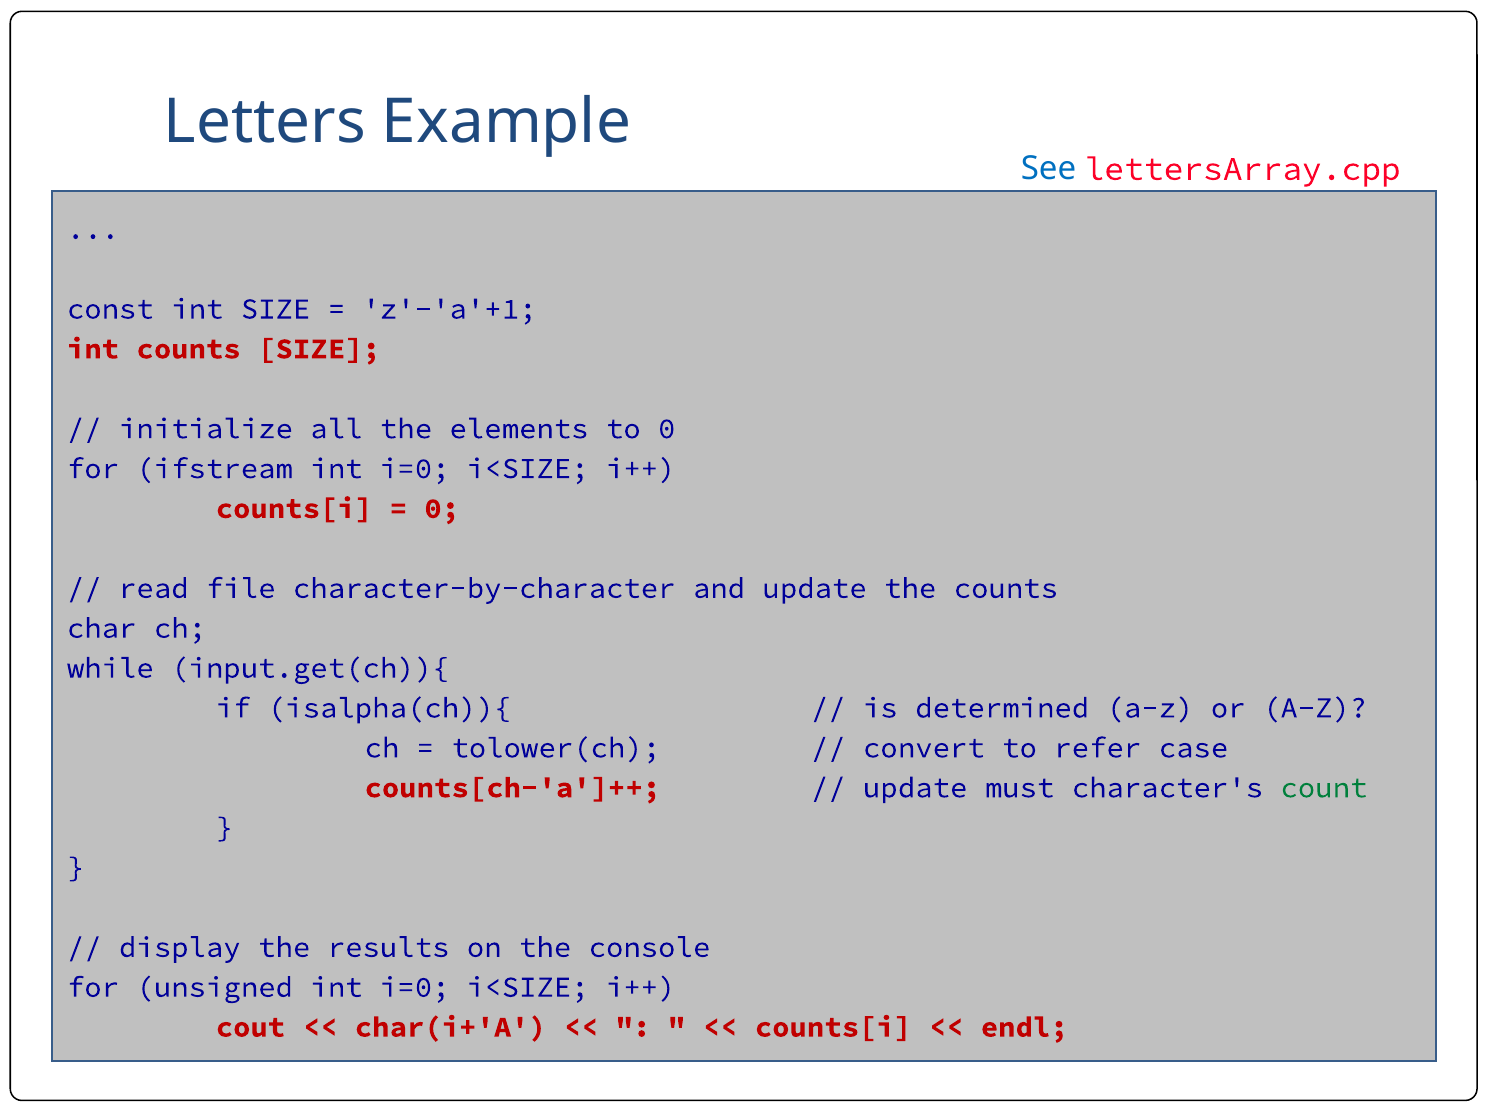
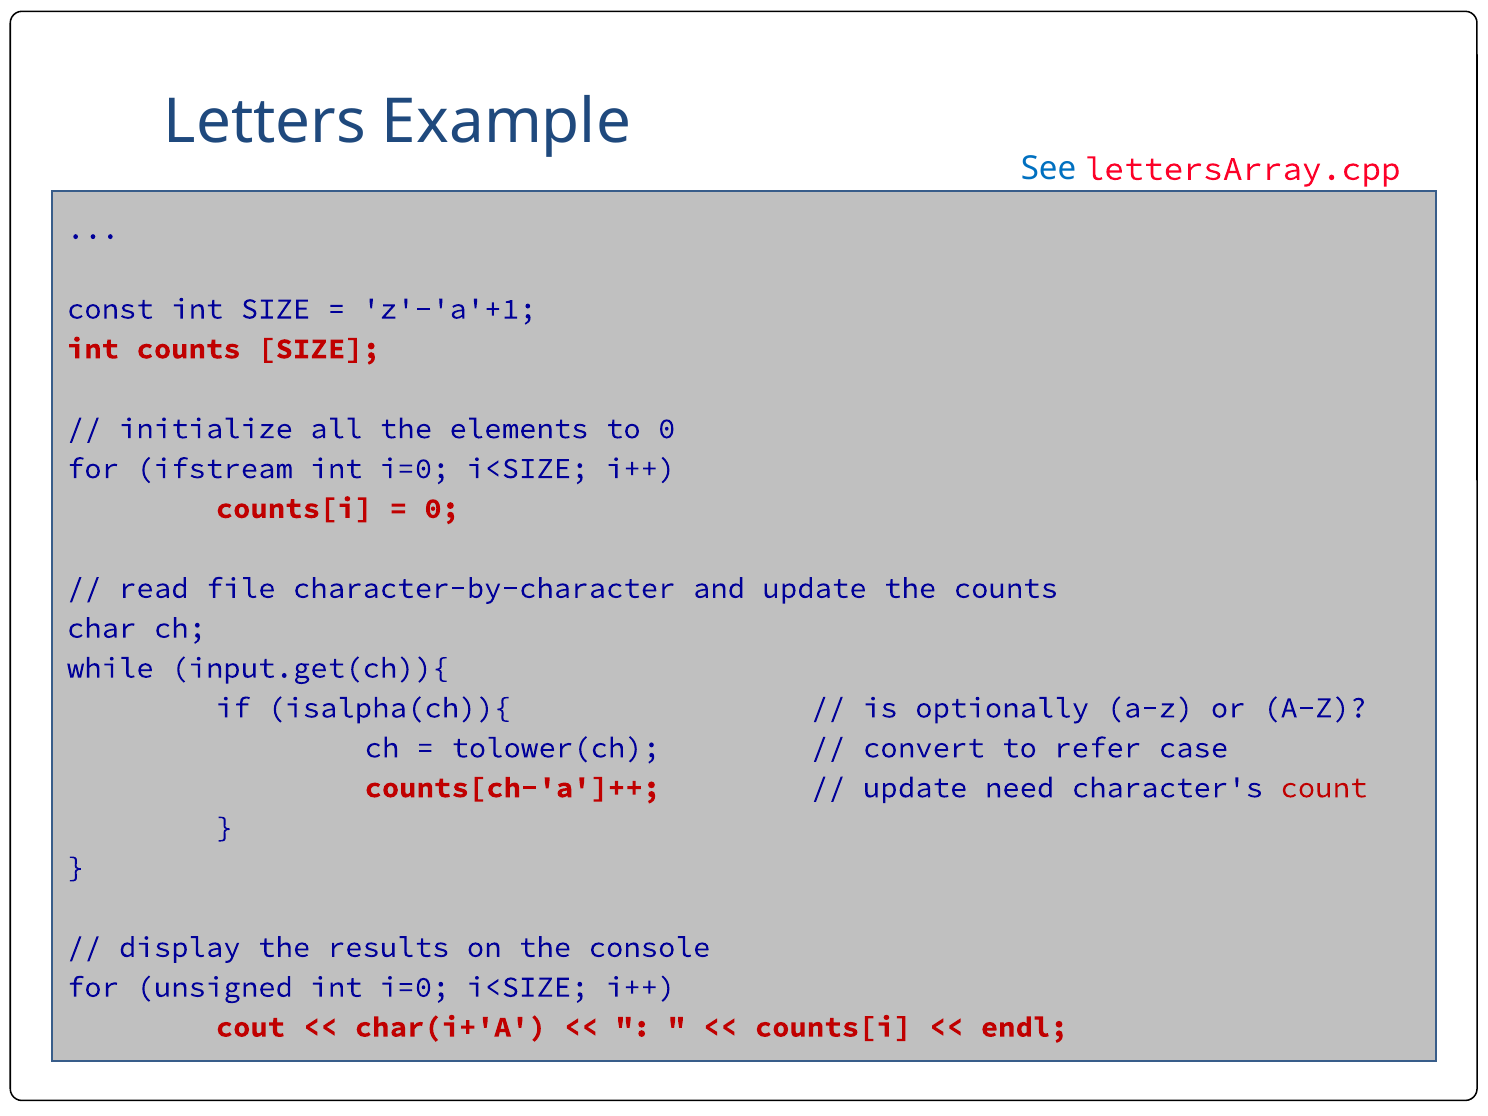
determined: determined -> optionally
must: must -> need
count colour: green -> red
